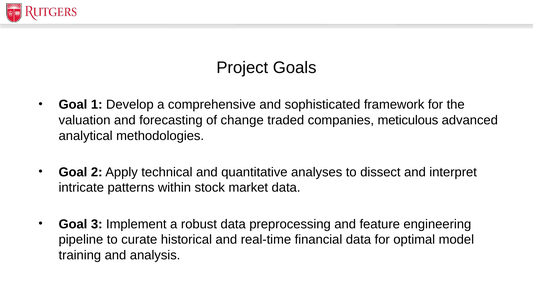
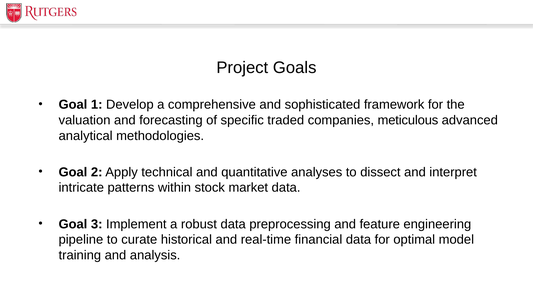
change: change -> specific
